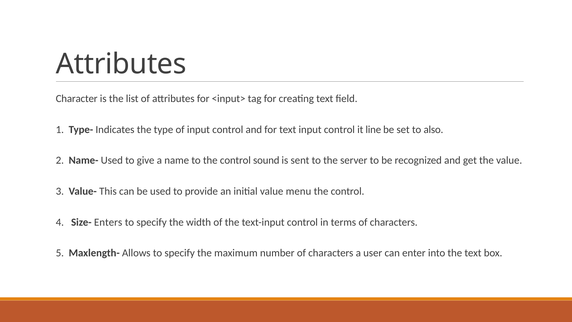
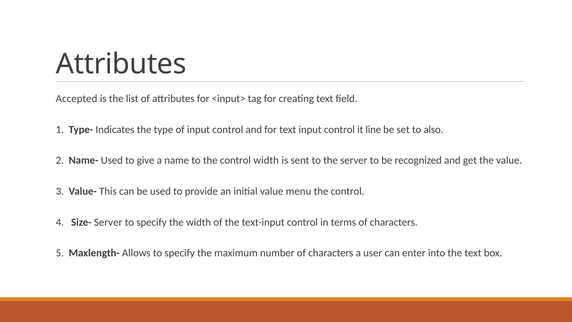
Character: Character -> Accepted
control sound: sound -> width
Size- Enters: Enters -> Server
